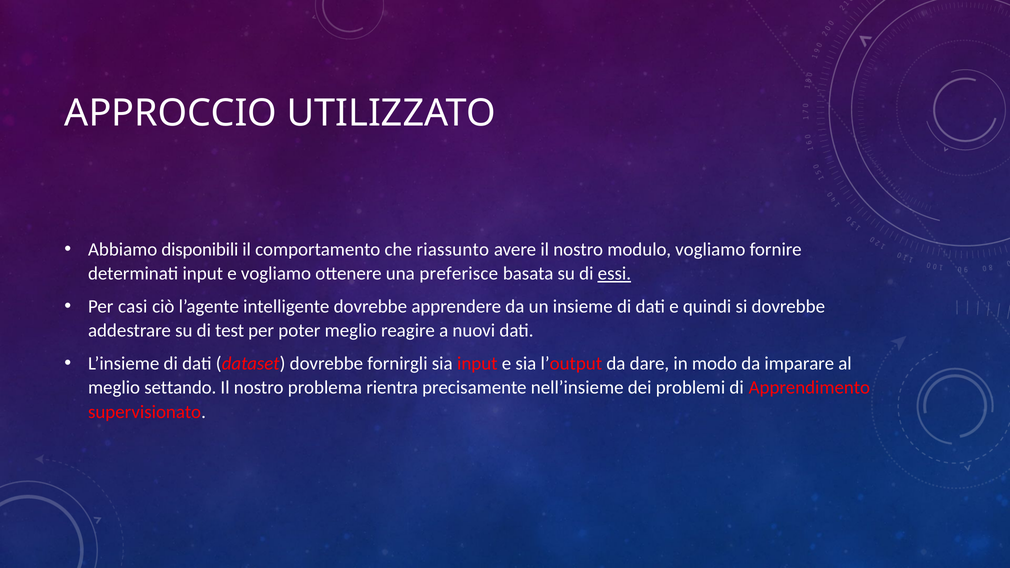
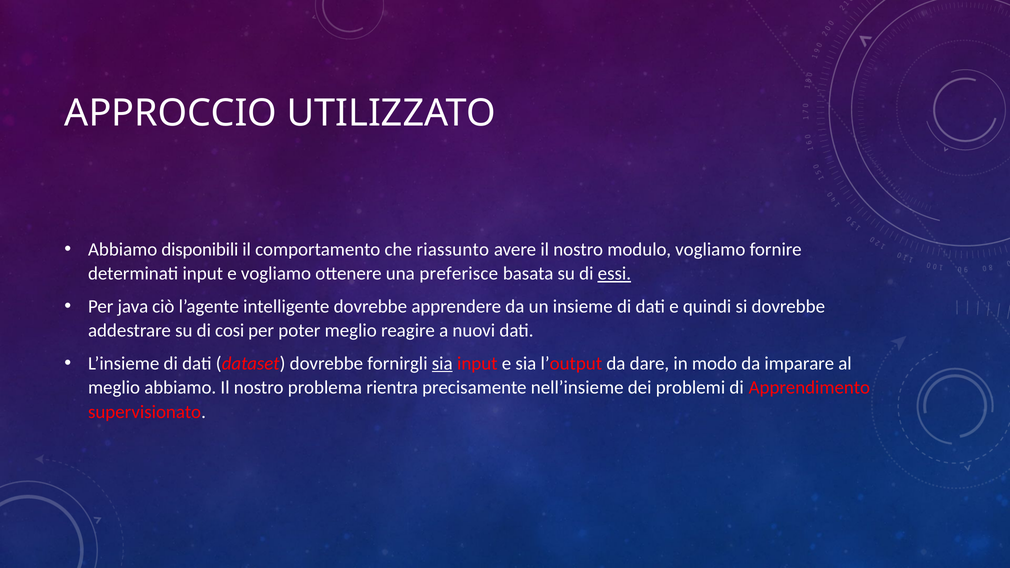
casi: casi -> java
test: test -> cosi
sia at (442, 363) underline: none -> present
meglio settando: settando -> abbiamo
